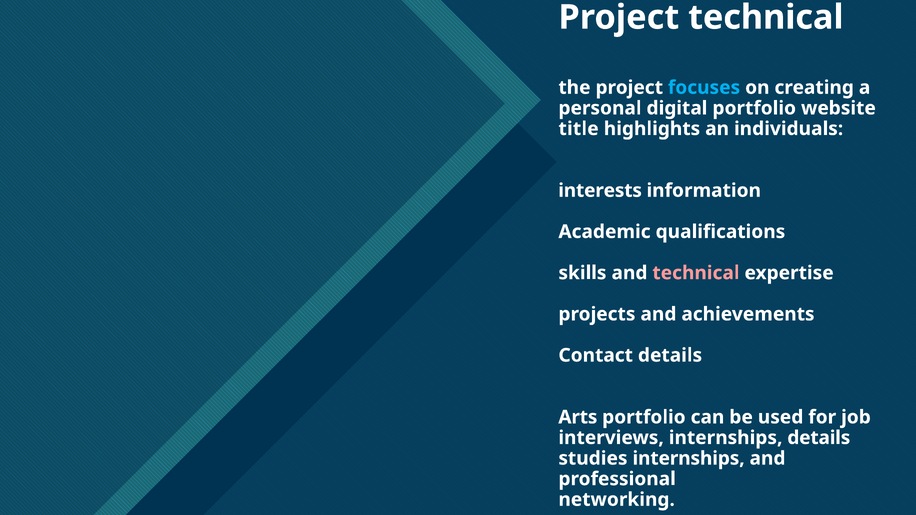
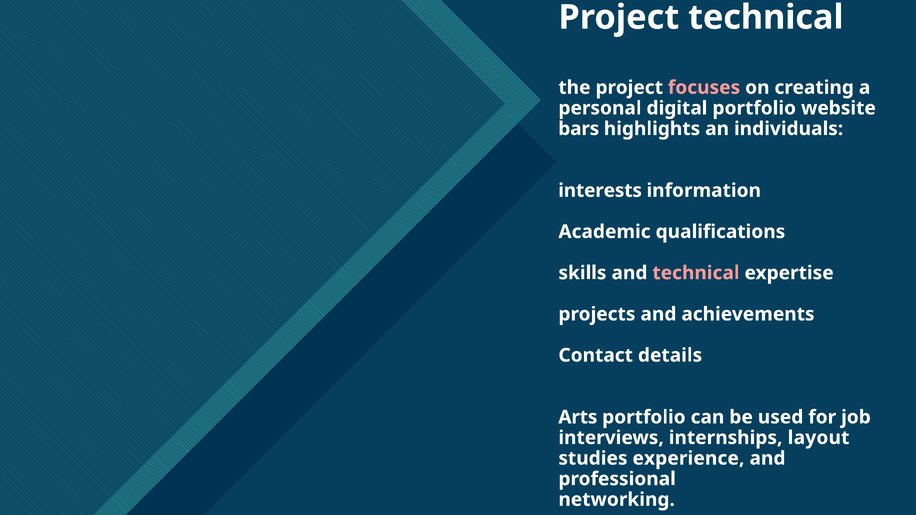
focuses colour: light blue -> pink
title at (579, 129): title -> bars
internships details: details -> layout
studies internships: internships -> experience
